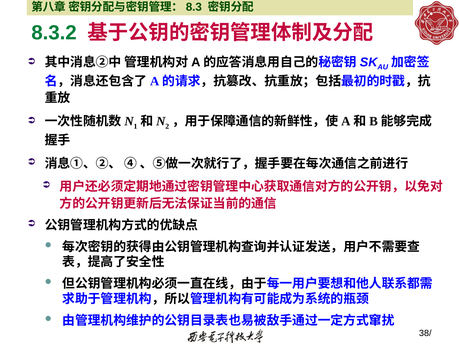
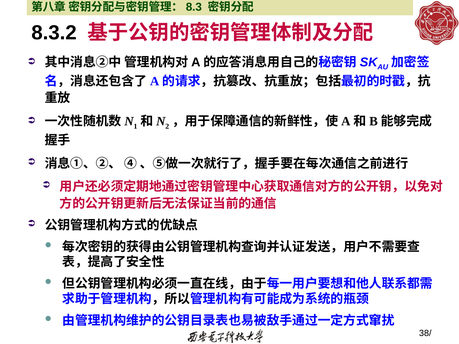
8.3.2 colour: green -> black
